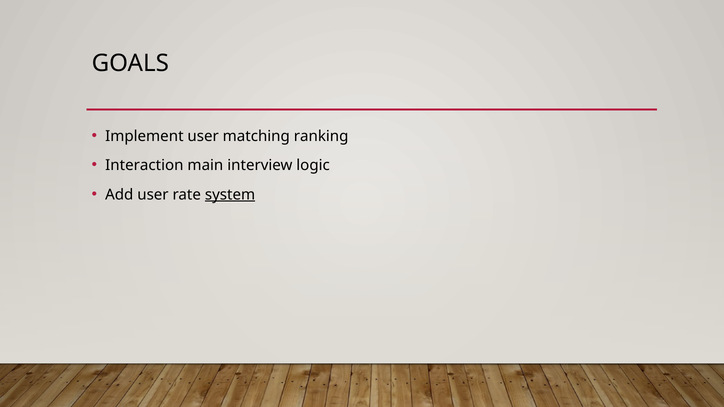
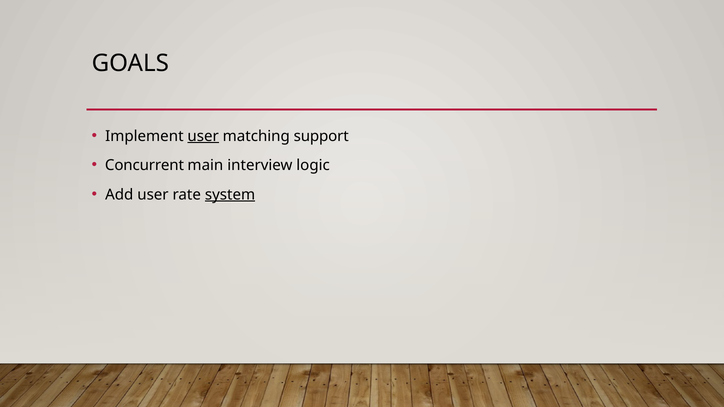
user at (203, 136) underline: none -> present
ranking: ranking -> support
Interaction: Interaction -> Concurrent
